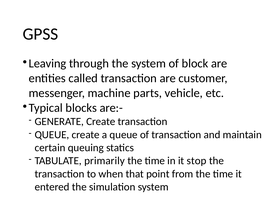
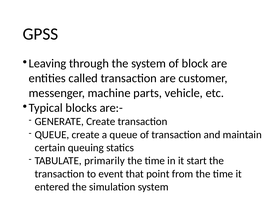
stop: stop -> start
when: when -> event
